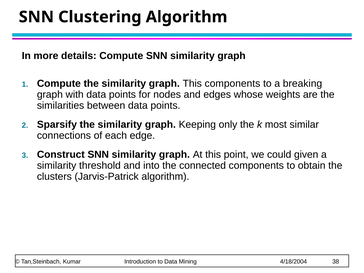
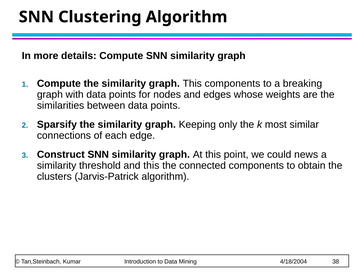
given: given -> news
and into: into -> this
